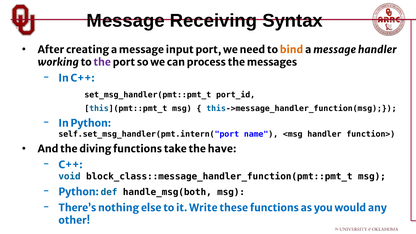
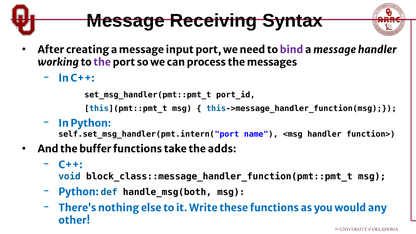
bind colour: orange -> purple
diving: diving -> buffer
have: have -> adds
